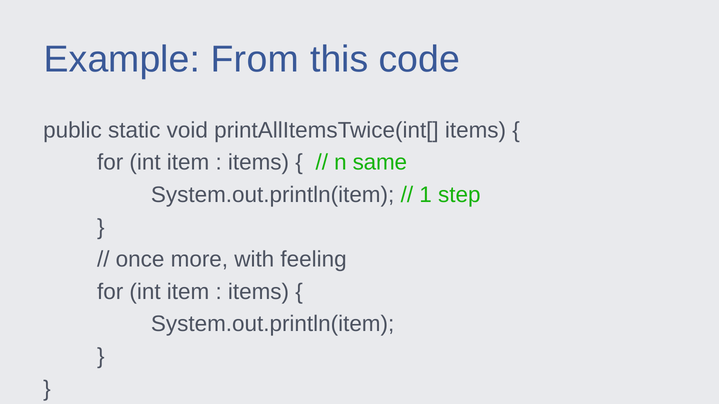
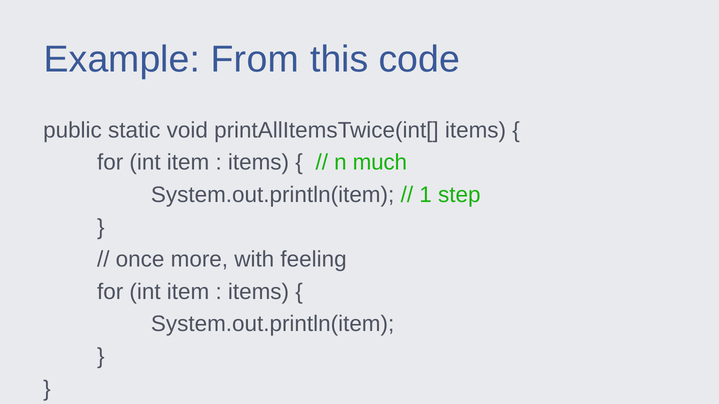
same: same -> much
